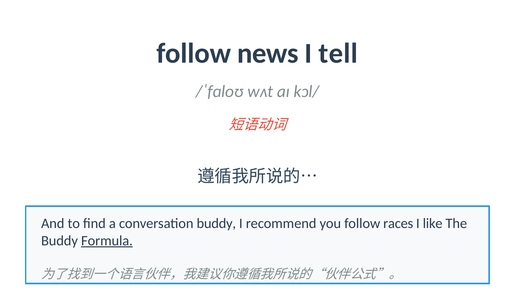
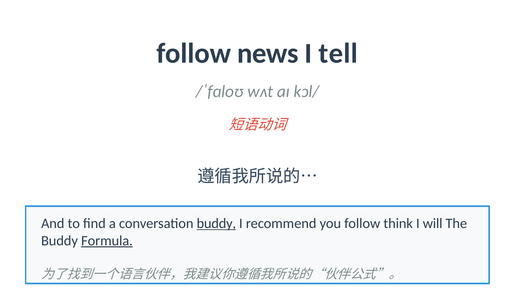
buddy at (216, 223) underline: none -> present
races: races -> think
like: like -> will
